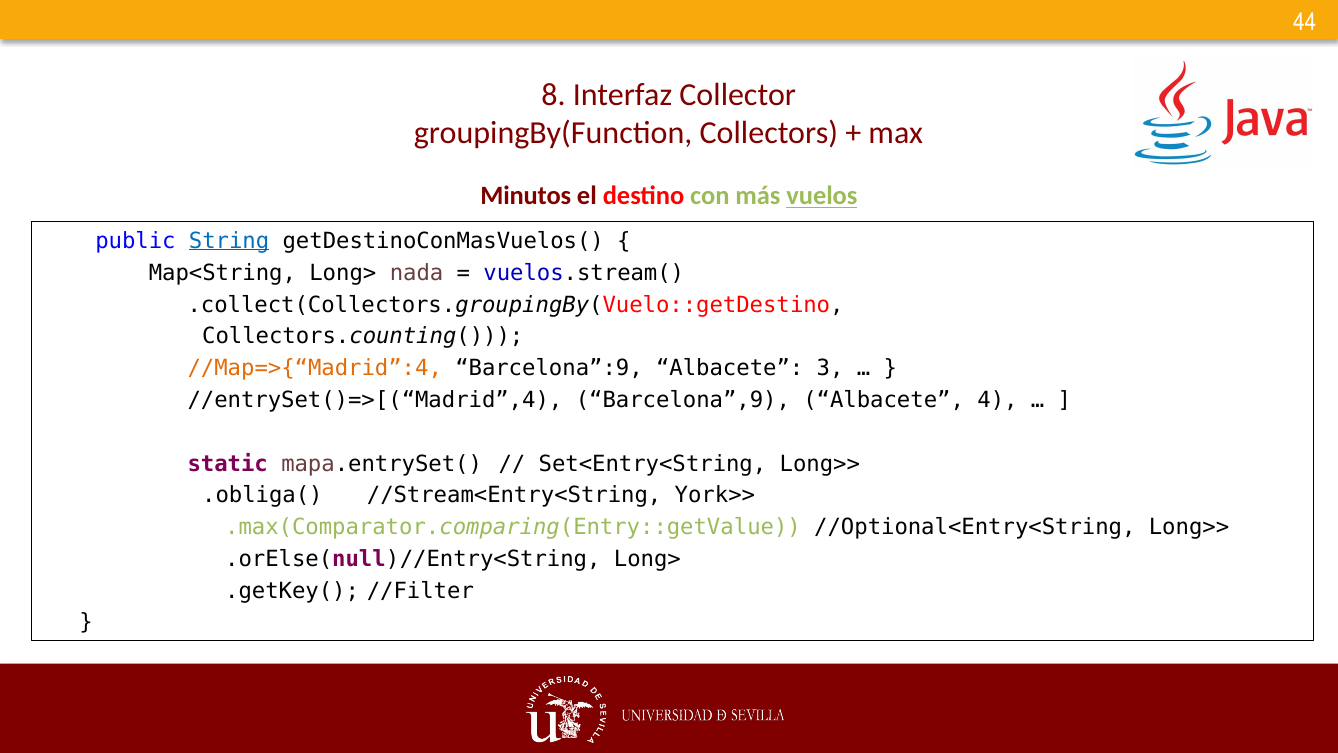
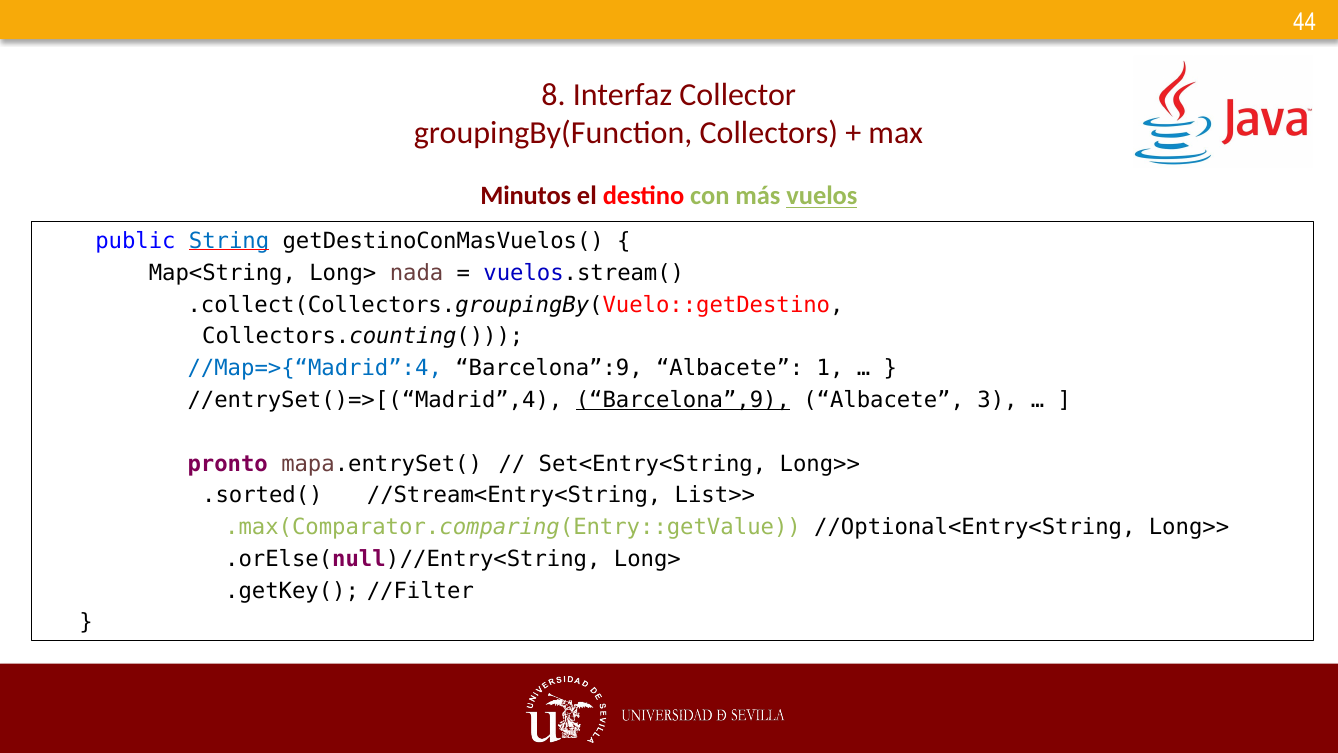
//Map=>{“Madrid”:4 colour: orange -> blue
3: 3 -> 1
Barcelona”,9 underline: none -> present
4: 4 -> 3
static: static -> pronto
.obliga(: .obliga( -> .sorted(
York>>: York>> -> List>>
